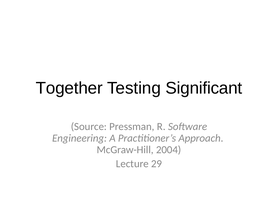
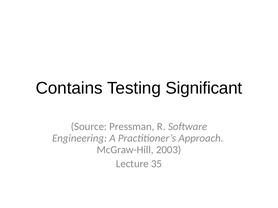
Together: Together -> Contains
2004: 2004 -> 2003
29: 29 -> 35
